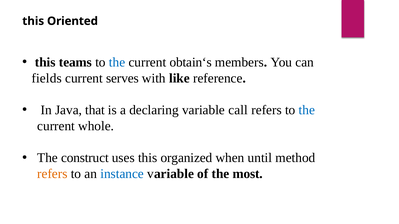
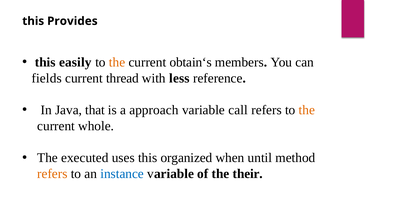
Oriented: Oriented -> Provides
teams: teams -> easily
the at (117, 62) colour: blue -> orange
serves: serves -> thread
like: like -> less
declaring: declaring -> approach
the at (307, 110) colour: blue -> orange
construct: construct -> executed
most: most -> their
